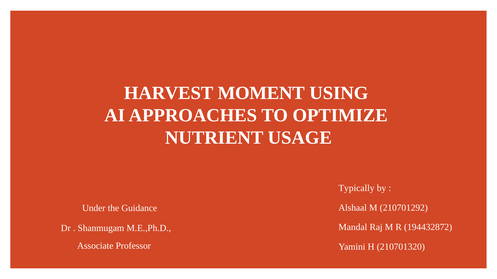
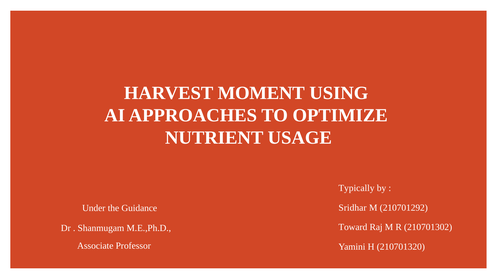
Alshaal: Alshaal -> Sridhar
Mandal: Mandal -> Toward
194432872: 194432872 -> 210701302
